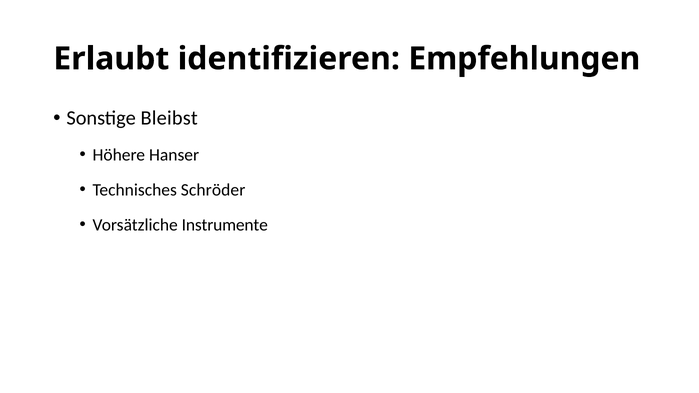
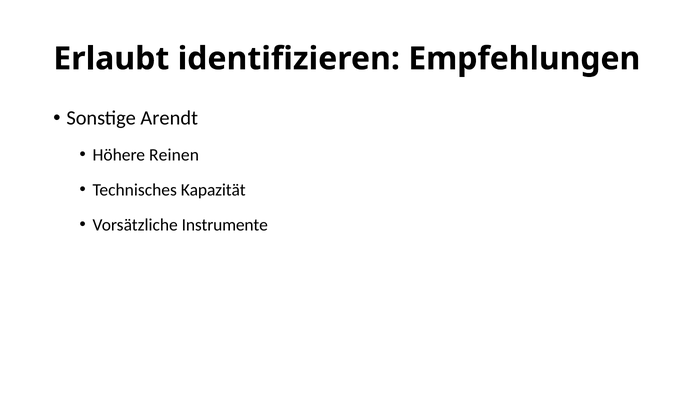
Bleibst: Bleibst -> Arendt
Hanser: Hanser -> Reinen
Schröder: Schröder -> Kapazität
